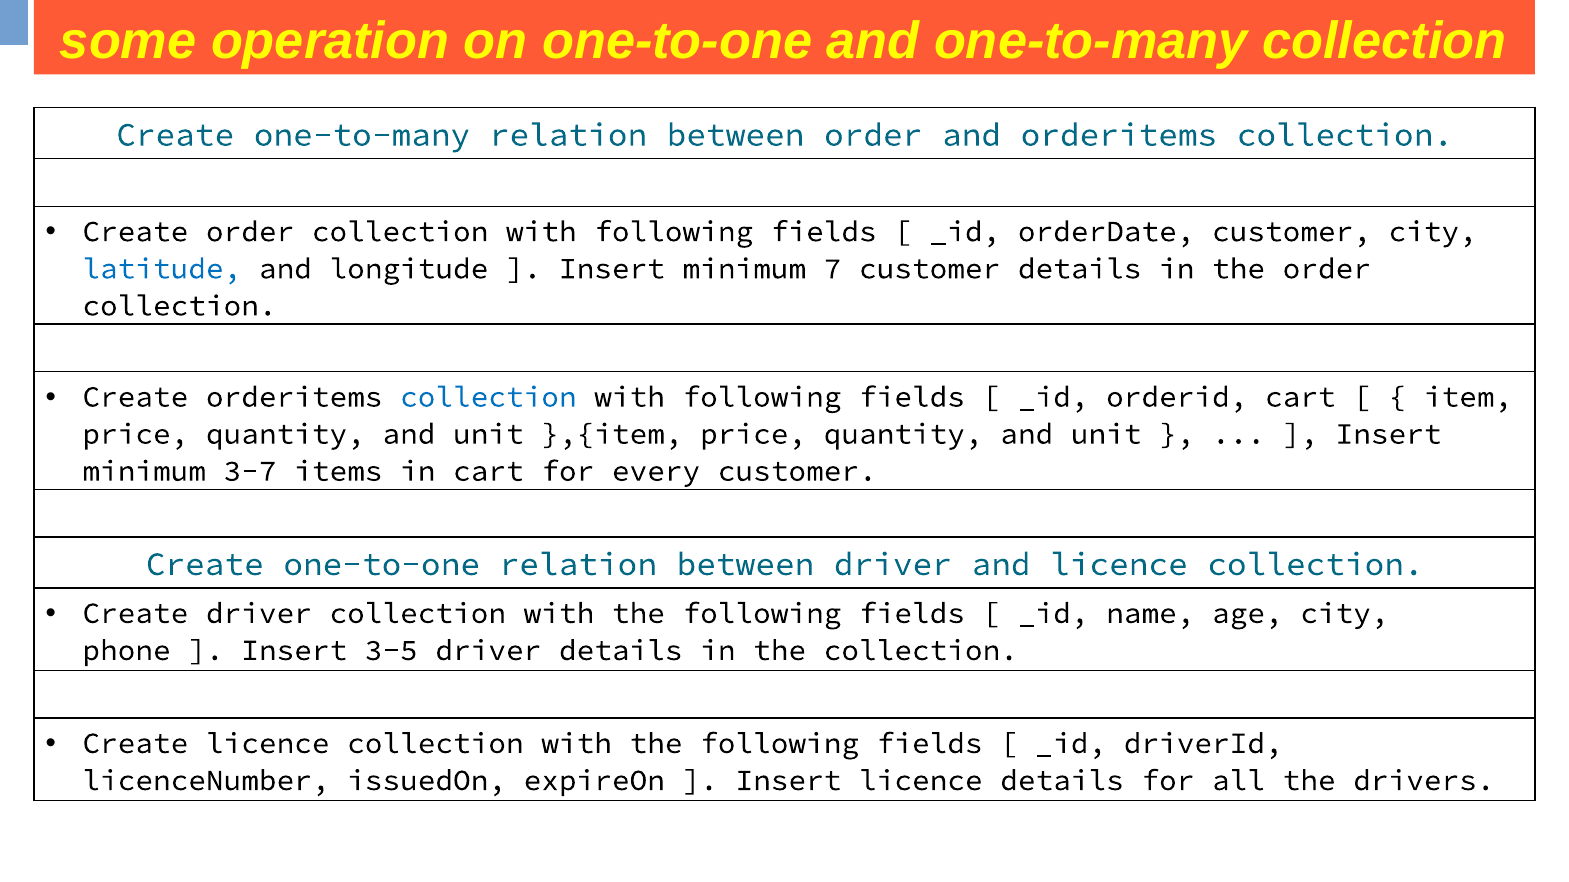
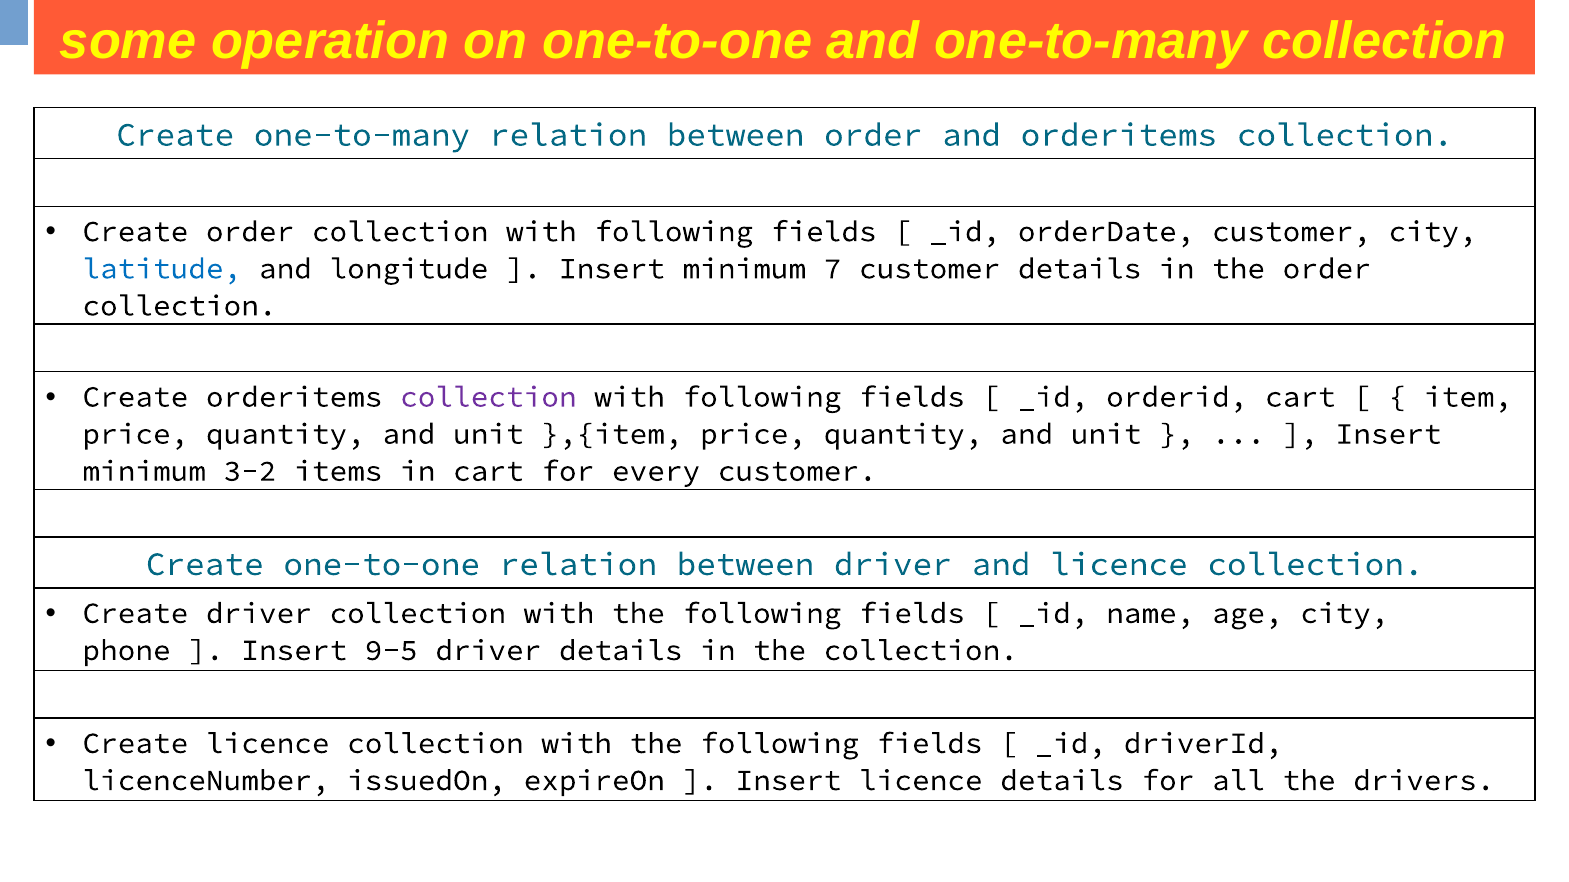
collection at (488, 397) colour: blue -> purple
3-7: 3-7 -> 3-2
3-5: 3-5 -> 9-5
